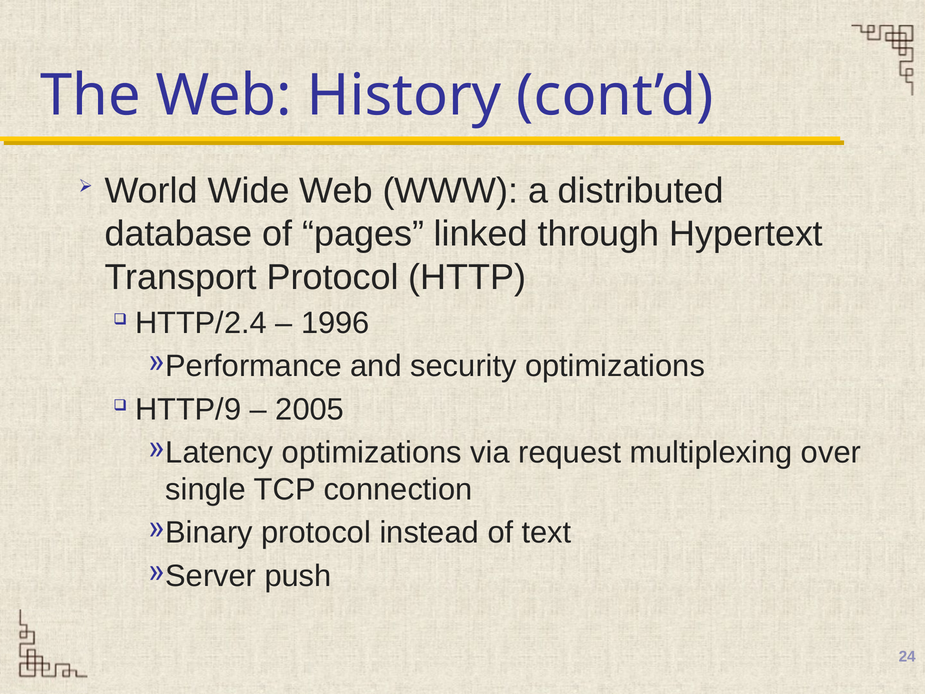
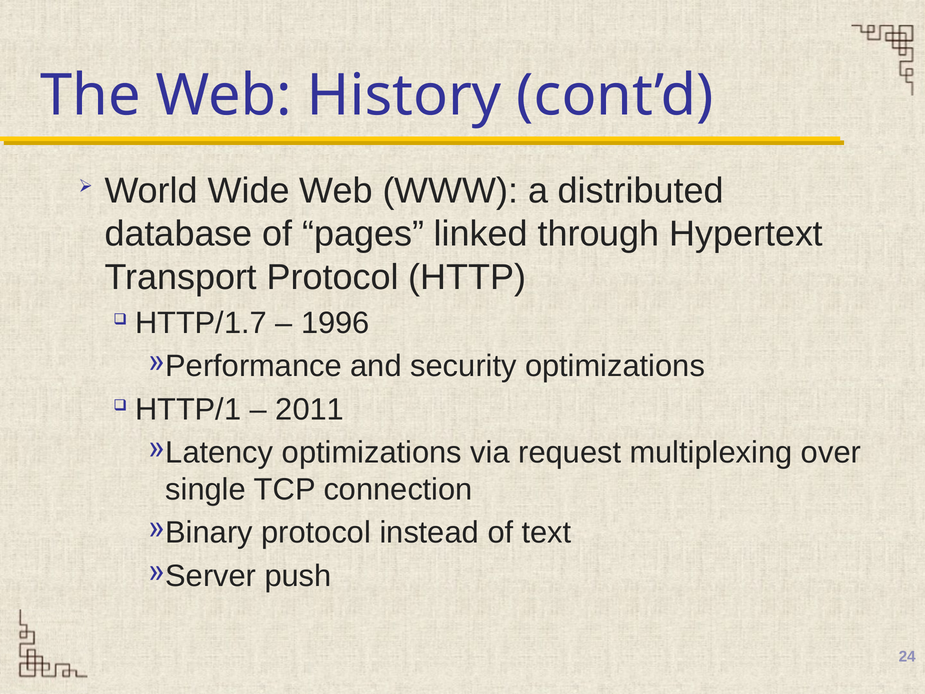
HTTP/2.4: HTTP/2.4 -> HTTP/1.7
HTTP/9: HTTP/9 -> HTTP/1
2005: 2005 -> 2011
